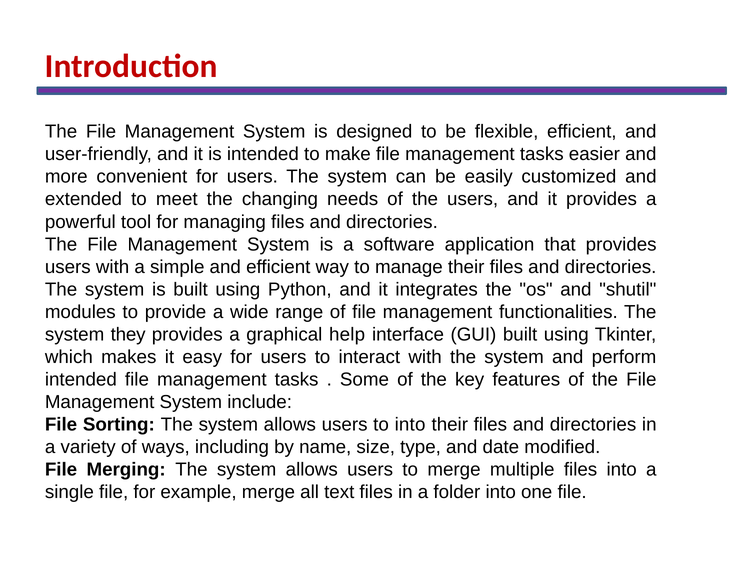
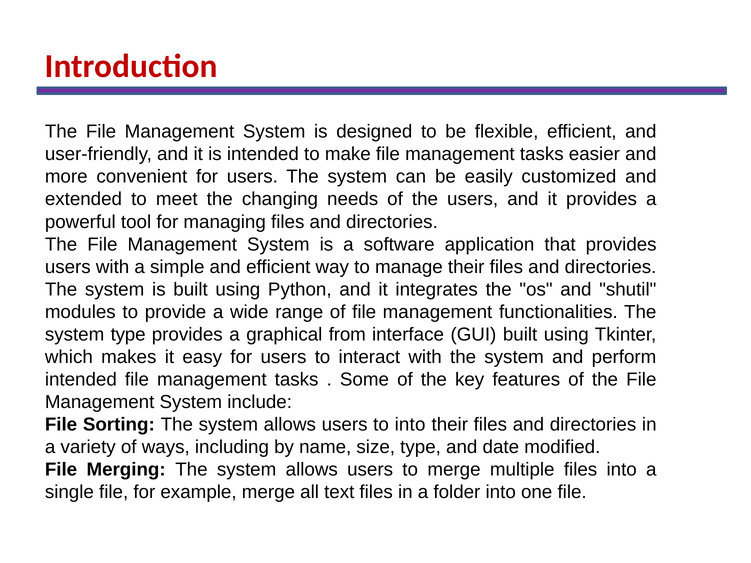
system they: they -> type
help: help -> from
